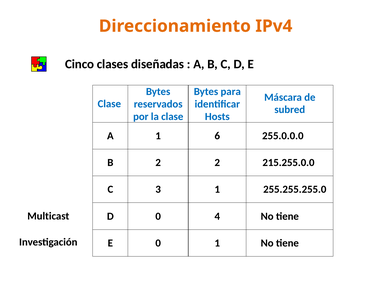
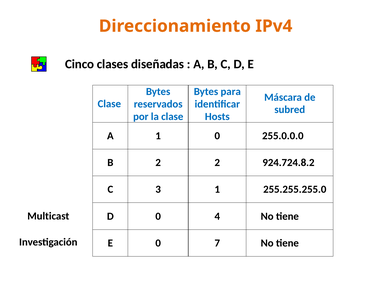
1 6: 6 -> 0
215.255.0.0: 215.255.0.0 -> 924.724.8.2
0 1: 1 -> 7
